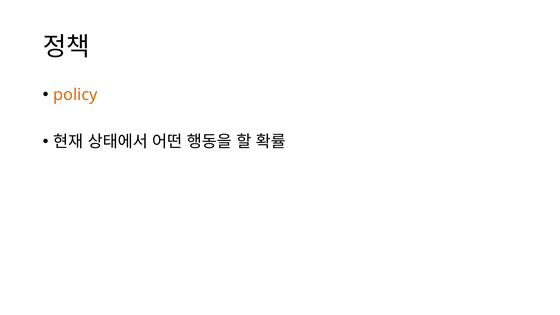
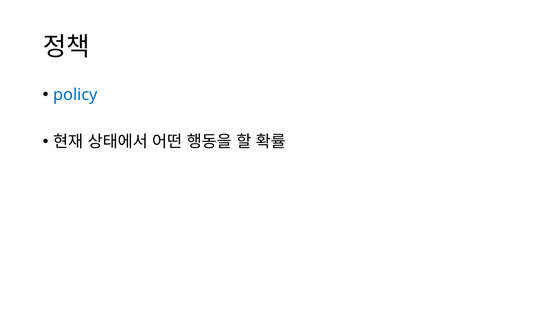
policy colour: orange -> blue
